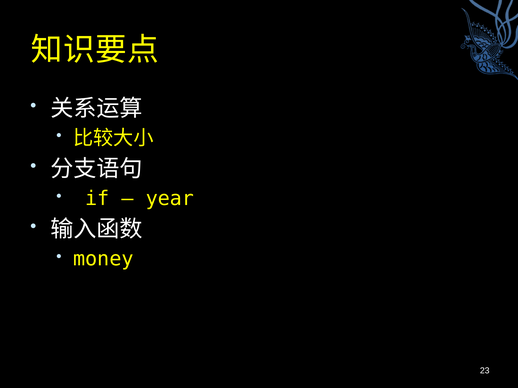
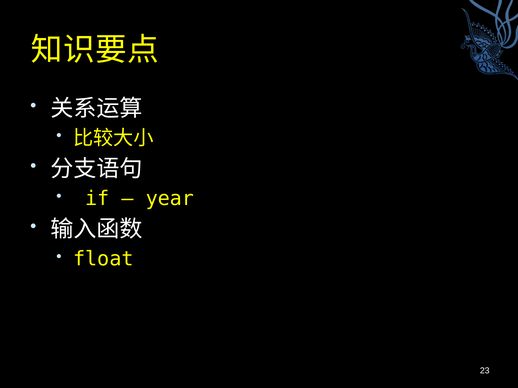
money: money -> float
